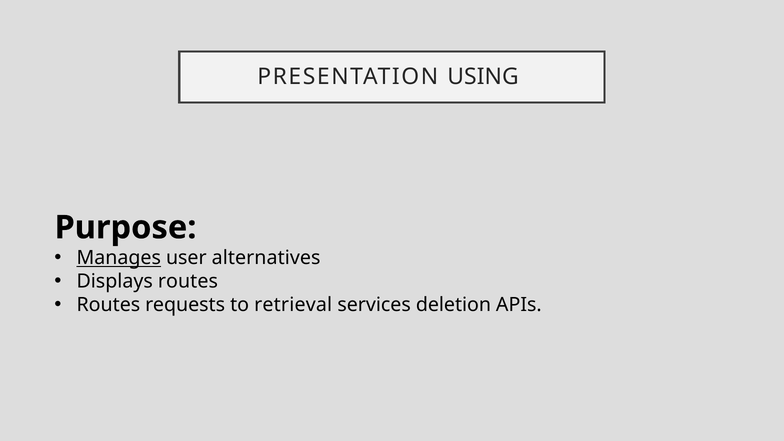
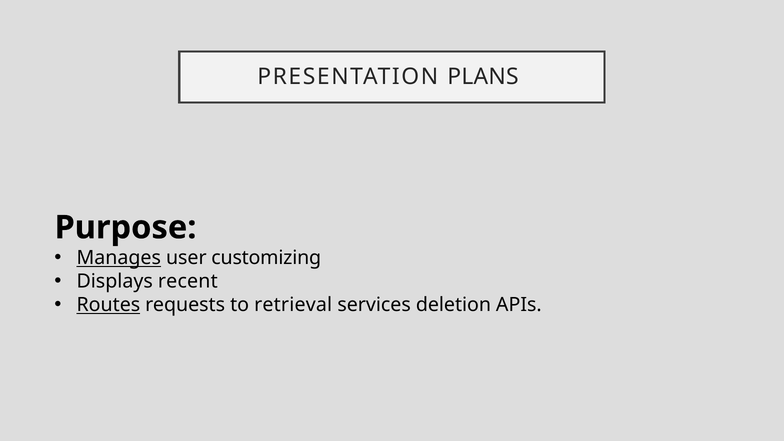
USING: USING -> PLANS
alternatives: alternatives -> customizing
Displays routes: routes -> recent
Routes at (108, 305) underline: none -> present
